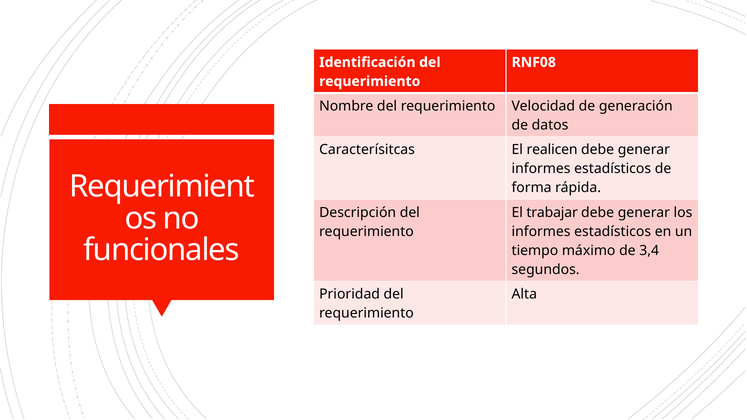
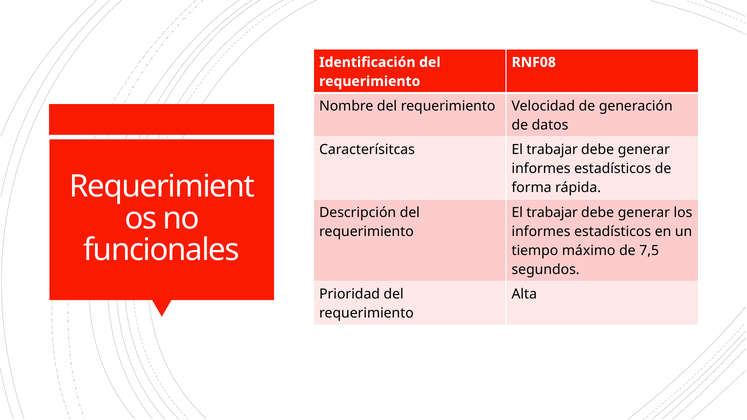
Caracterísitcas El realicen: realicen -> trabajar
3,4: 3,4 -> 7,5
